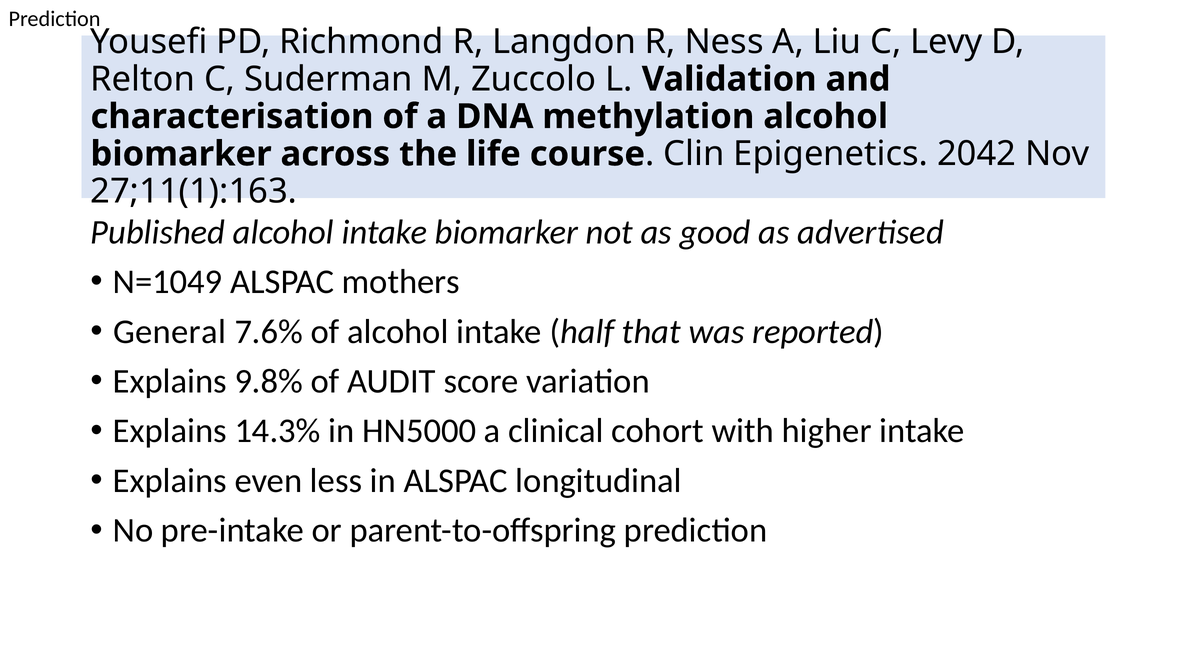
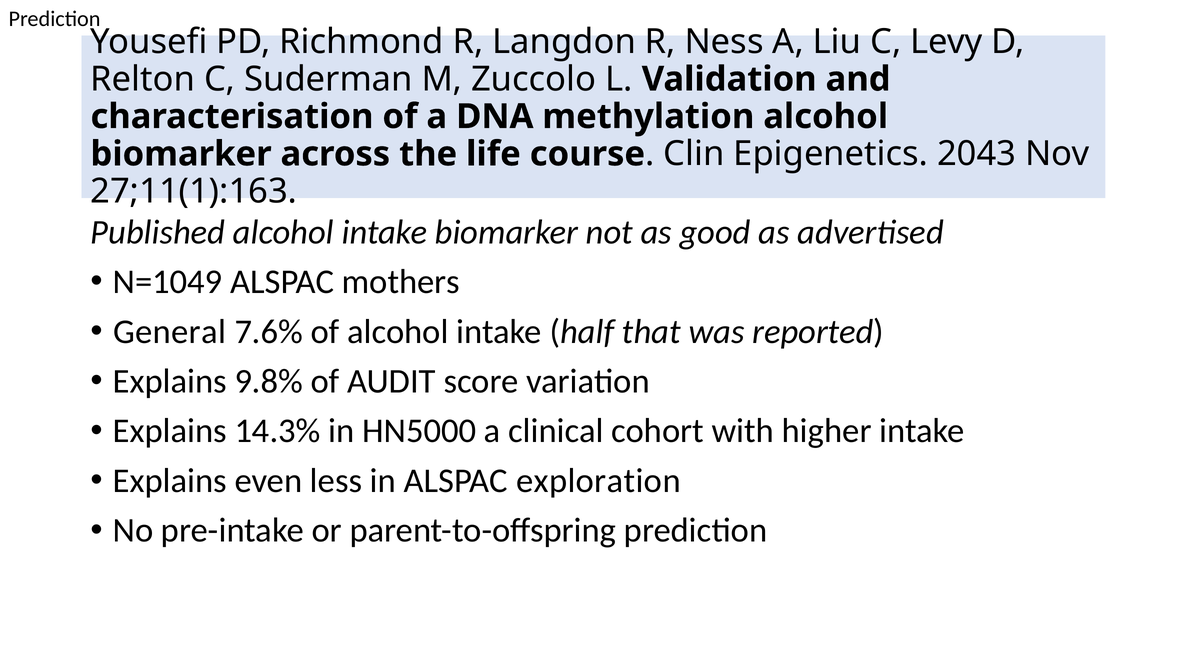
2042: 2042 -> 2043
longitudinal: longitudinal -> exploration
